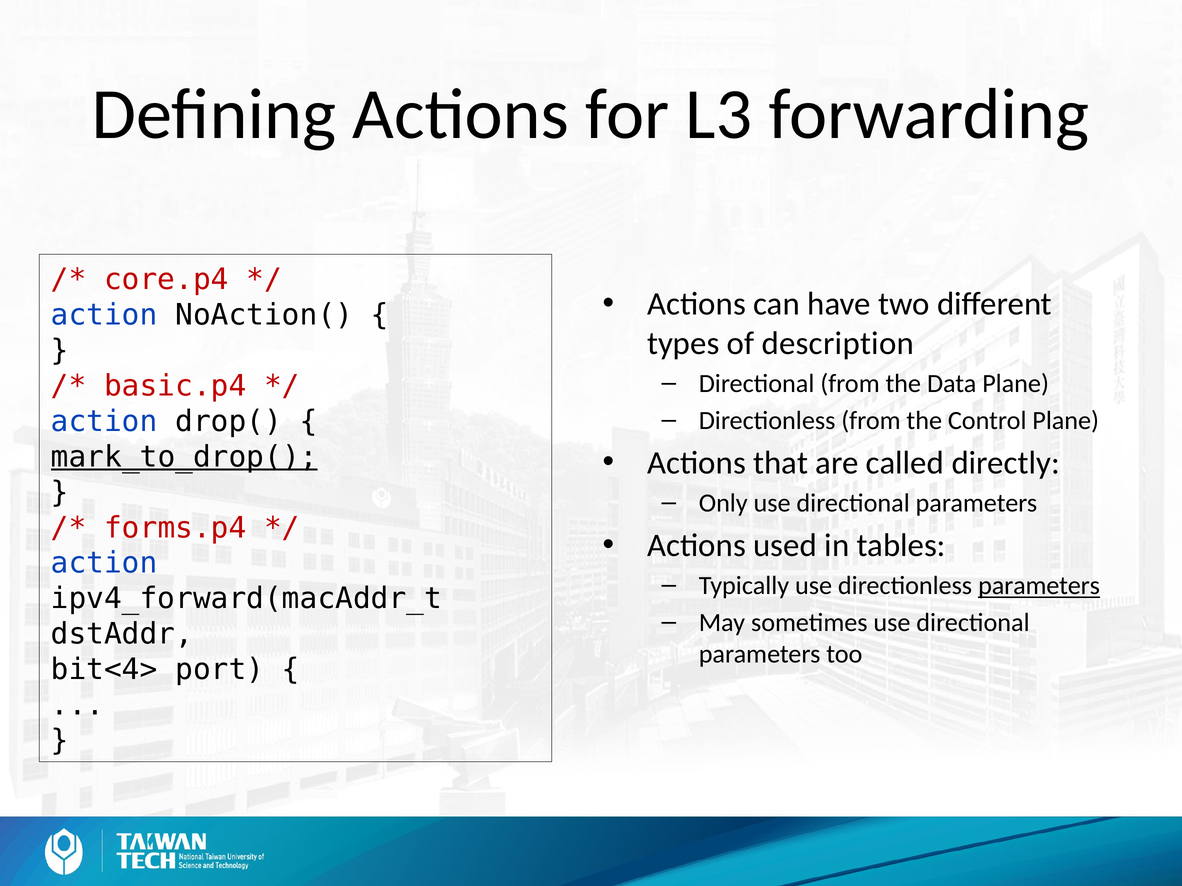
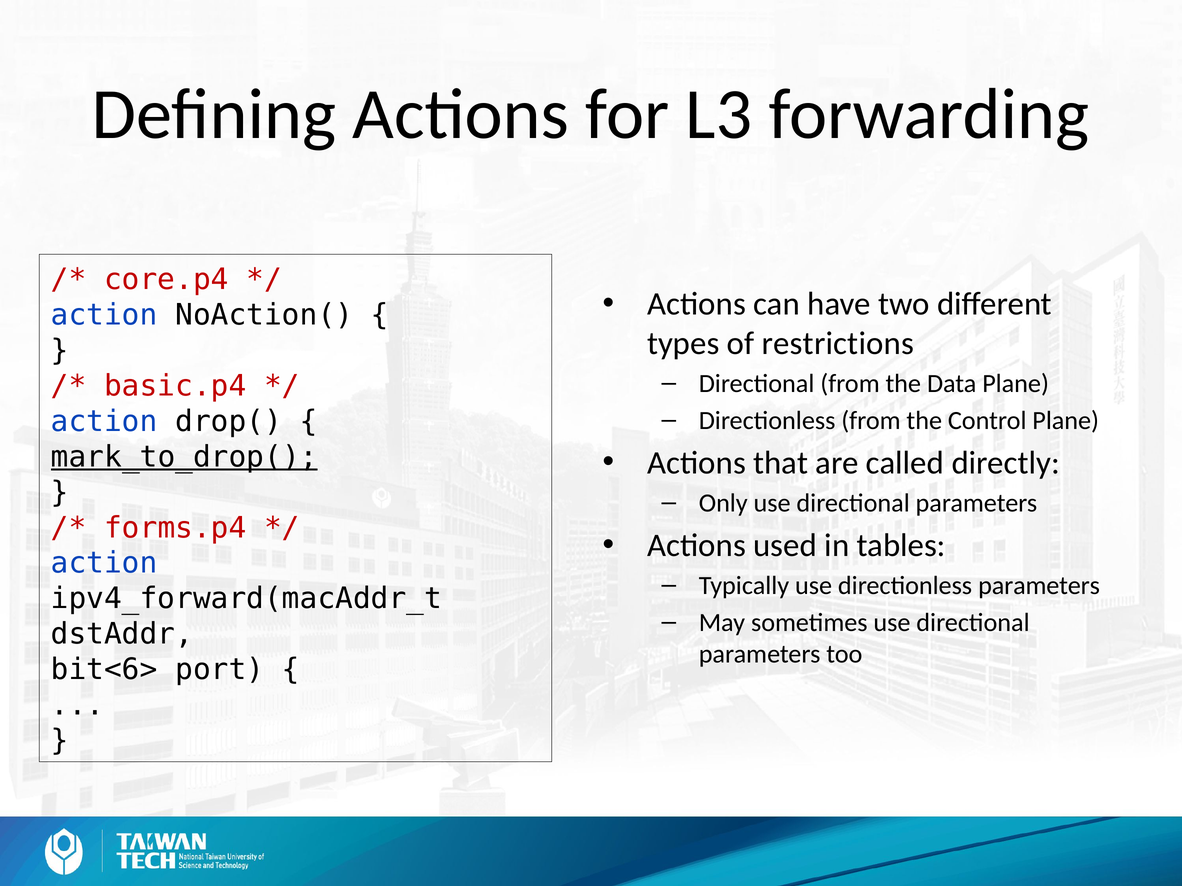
description: description -> restrictions
parameters at (1039, 586) underline: present -> none
bit<4>: bit<4> -> bit<6>
